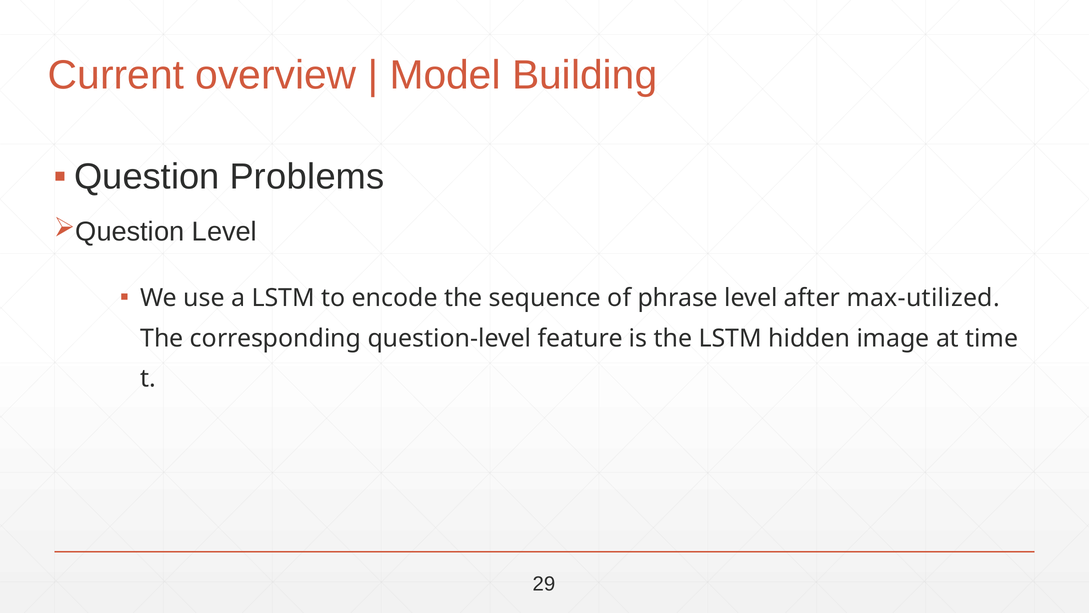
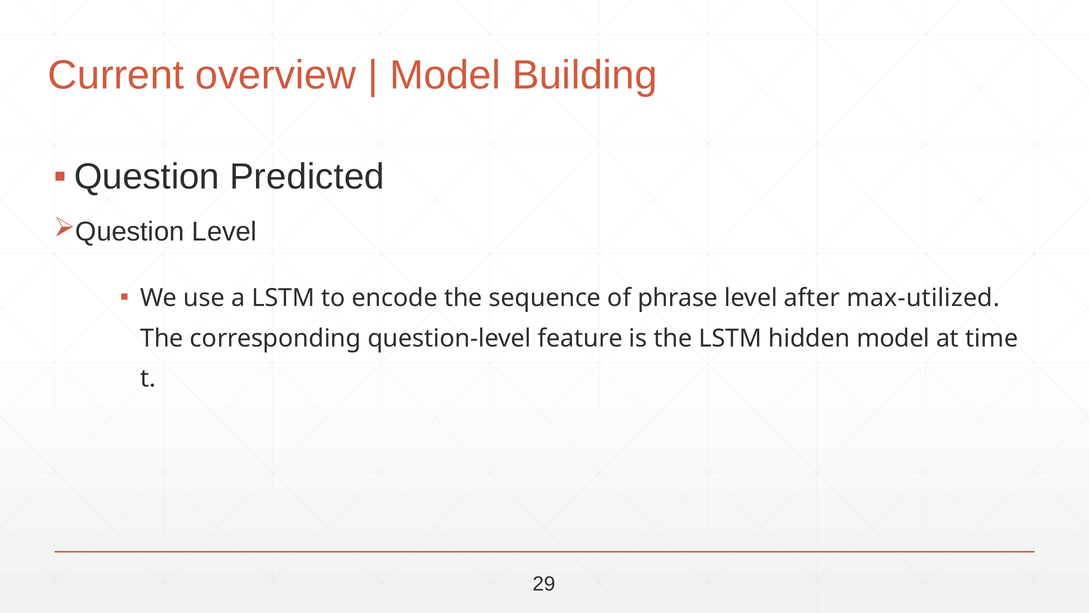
Problems: Problems -> Predicted
hidden image: image -> model
